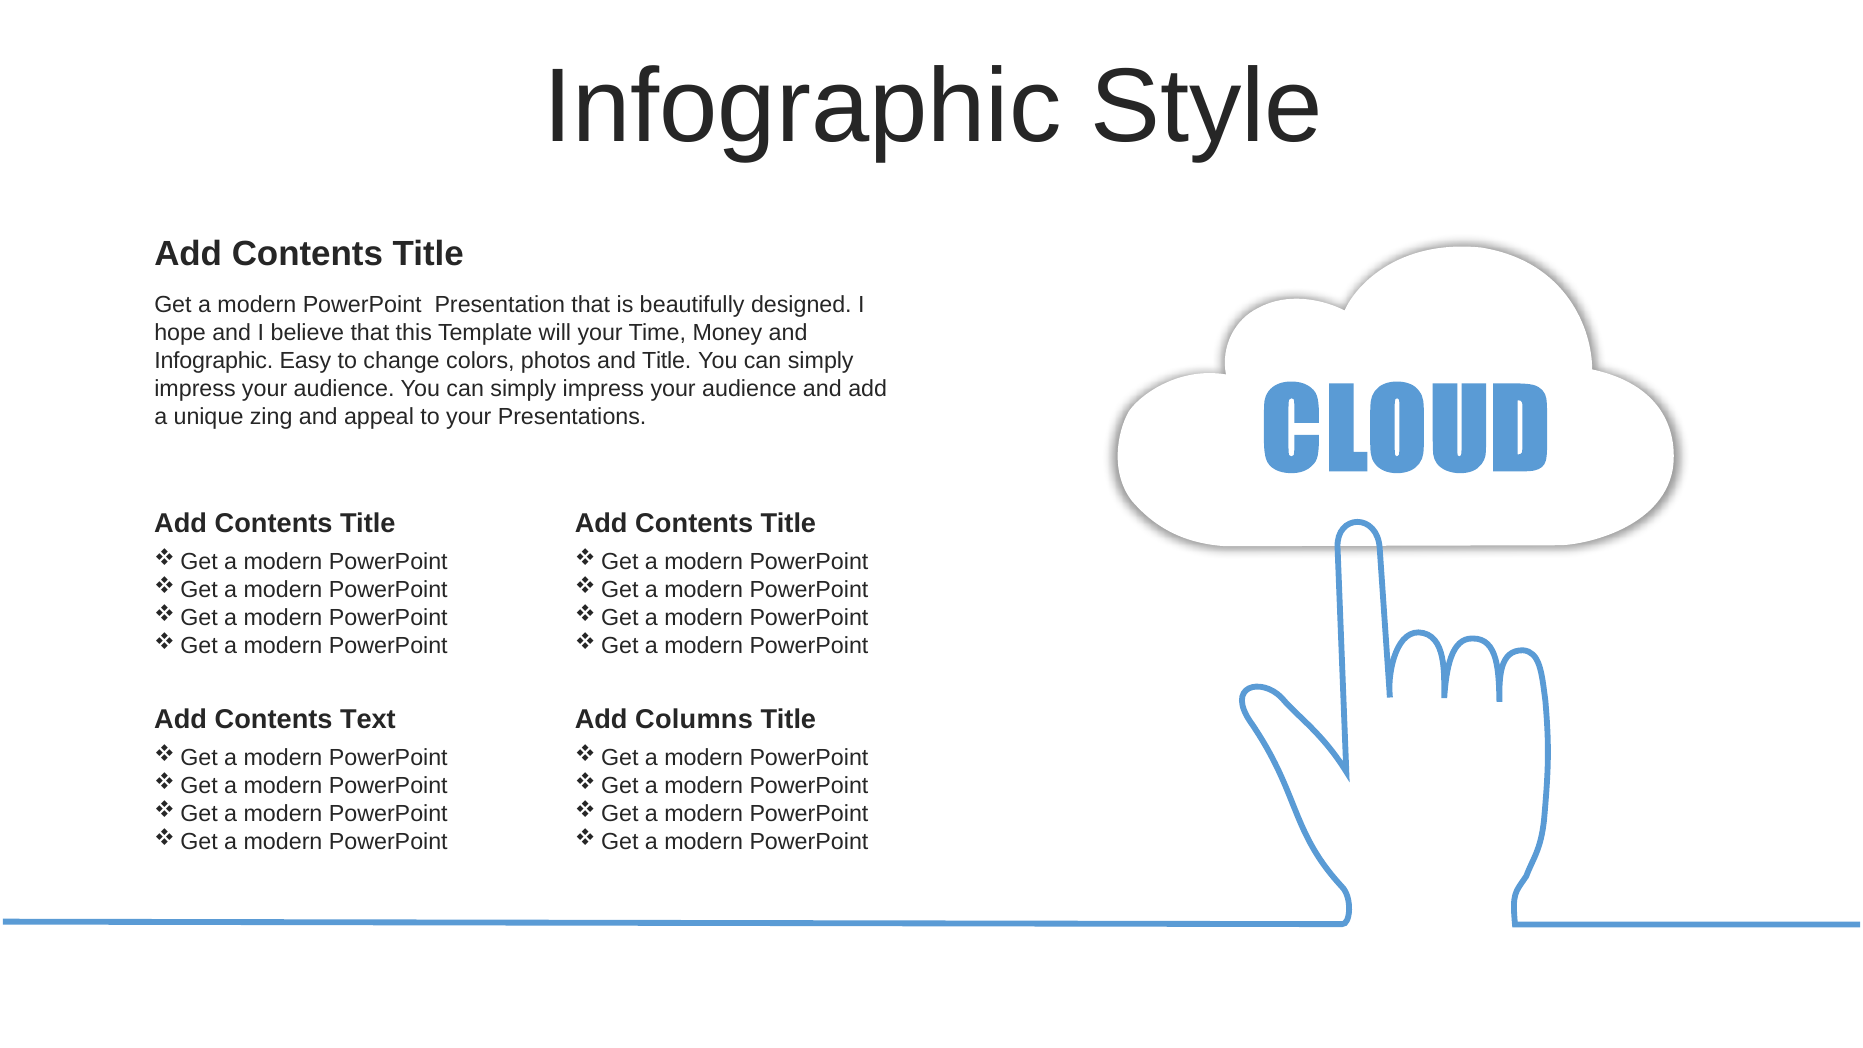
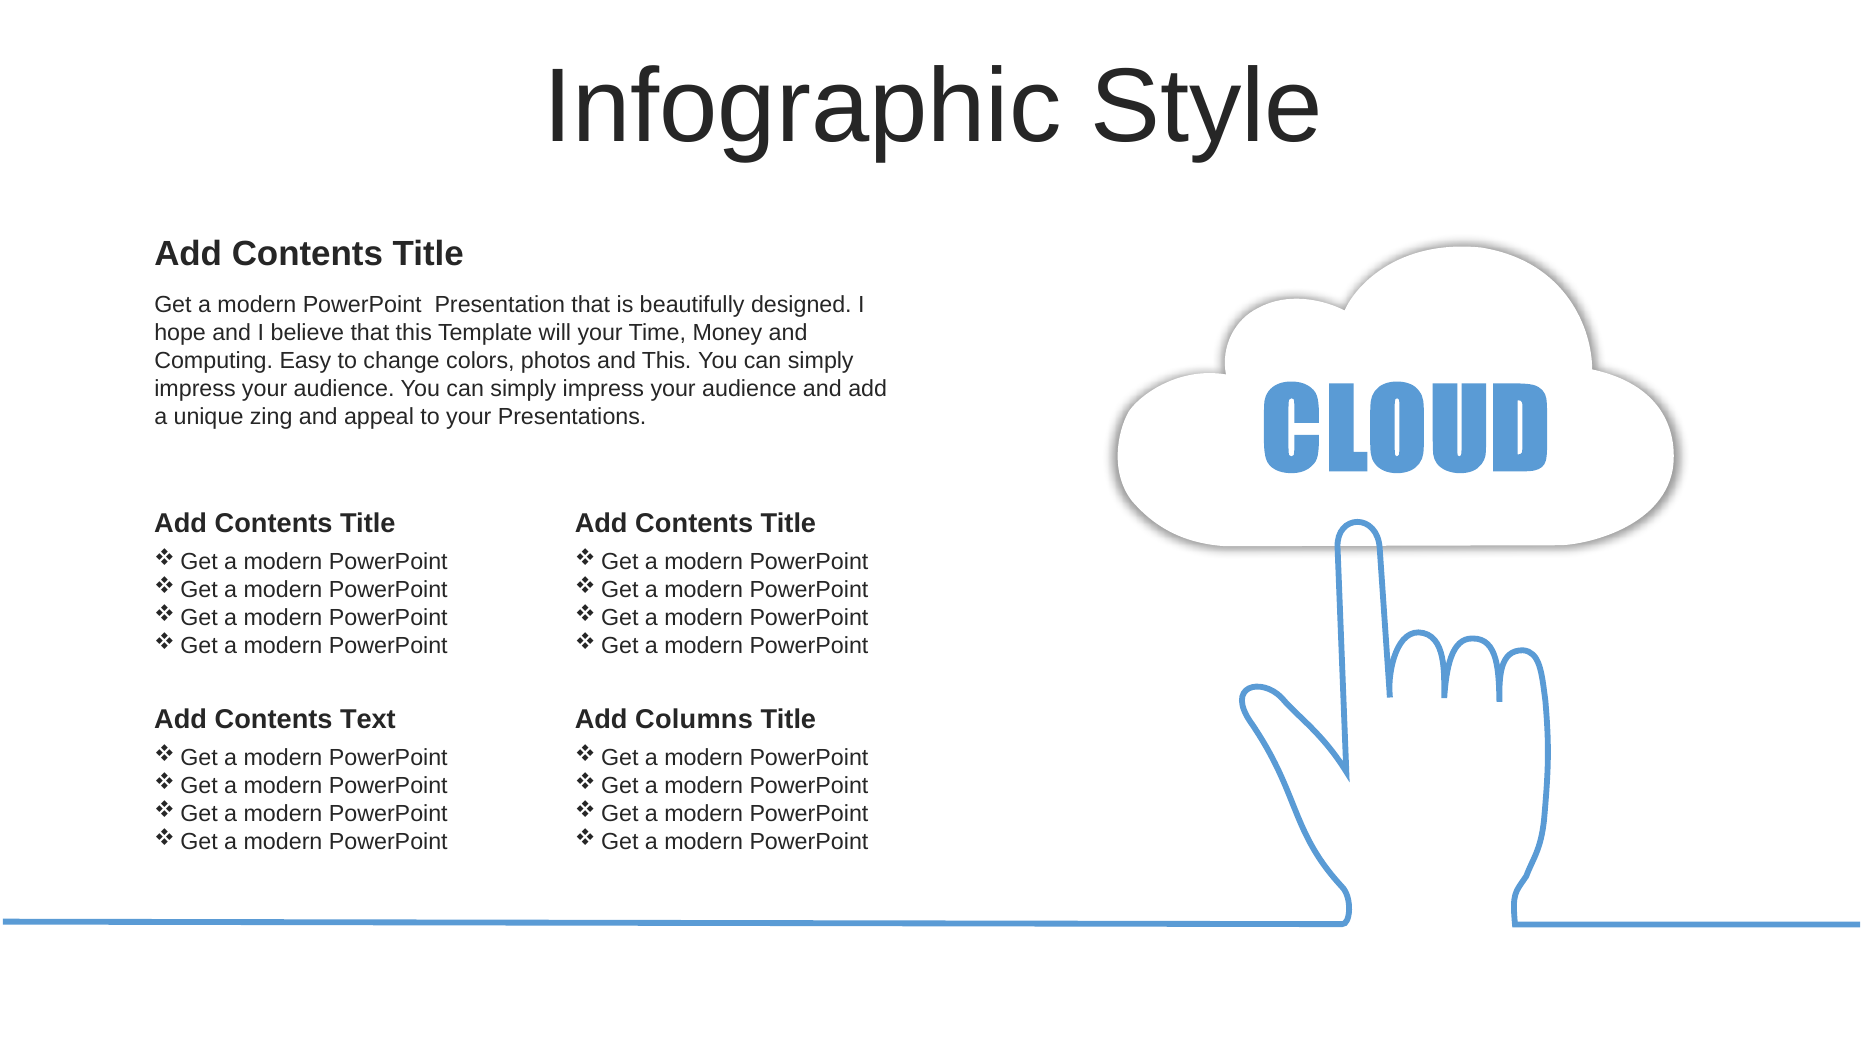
Infographic at (214, 361): Infographic -> Computing
and Title: Title -> This
